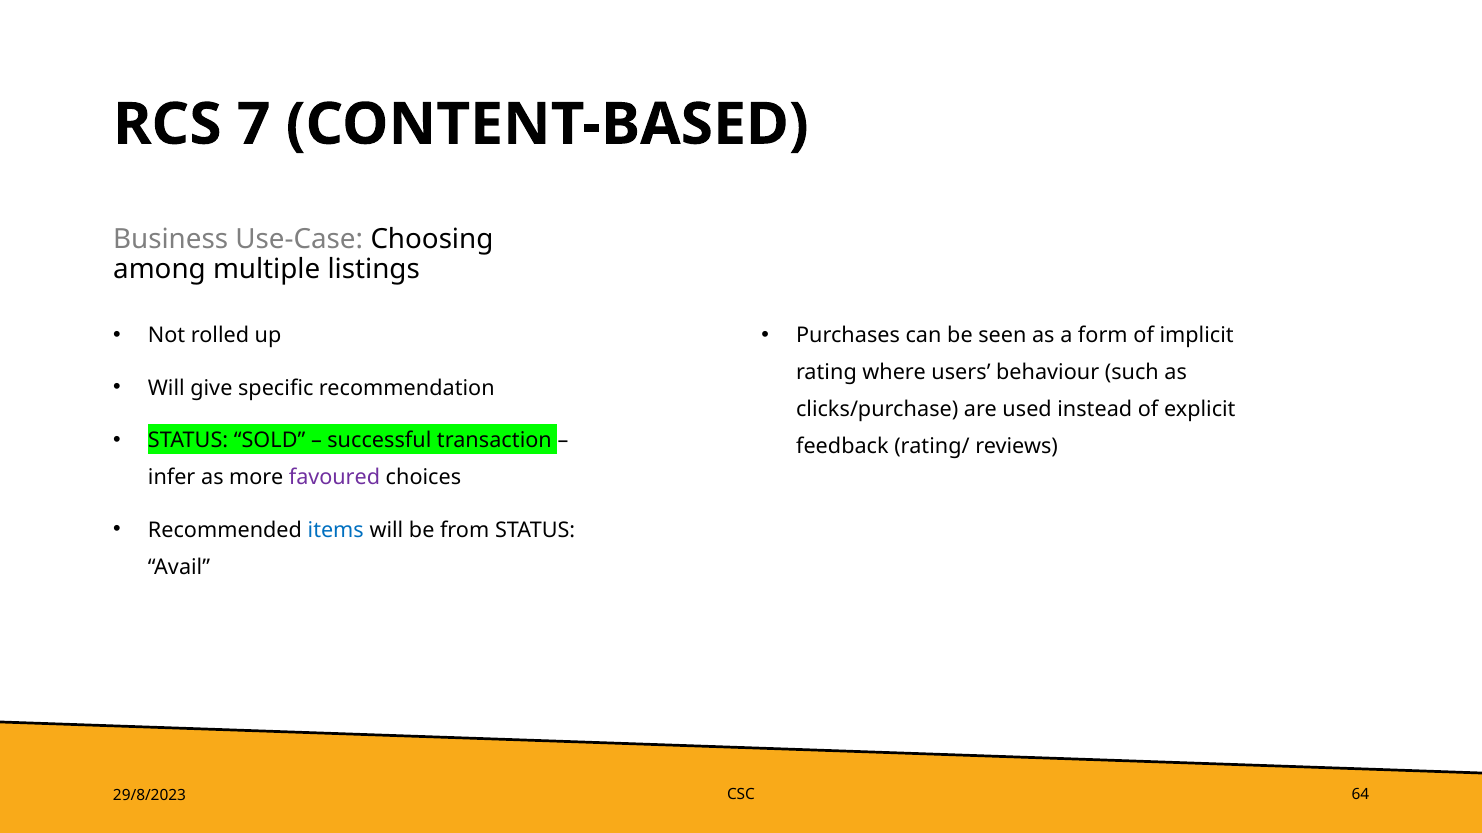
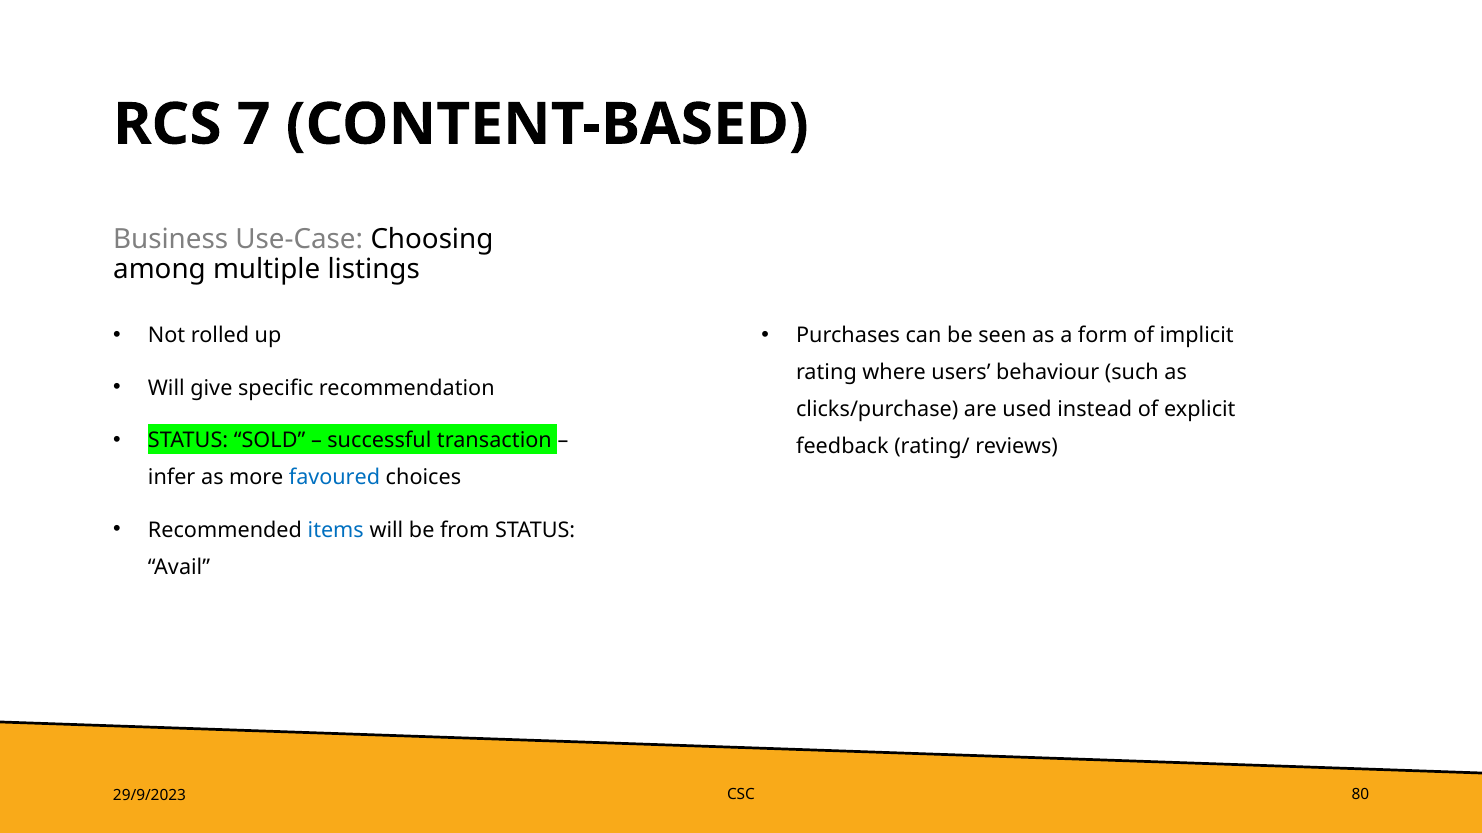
favoured colour: purple -> blue
64: 64 -> 80
29/8/2023: 29/8/2023 -> 29/9/2023
